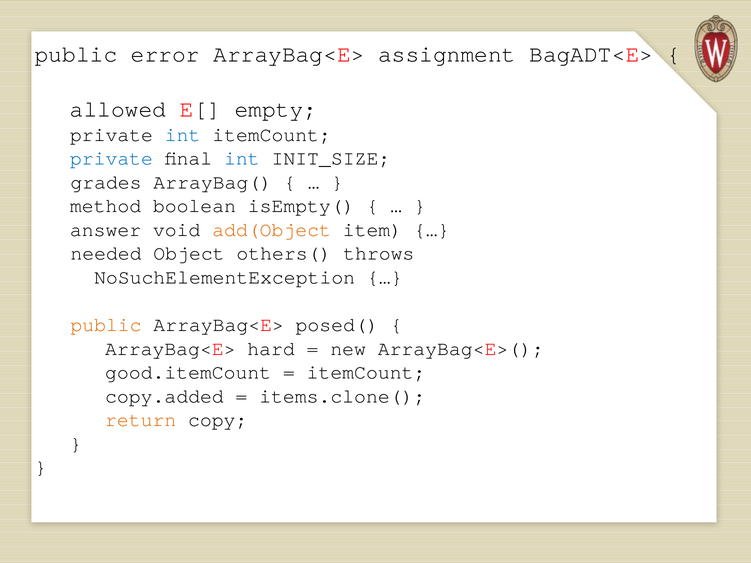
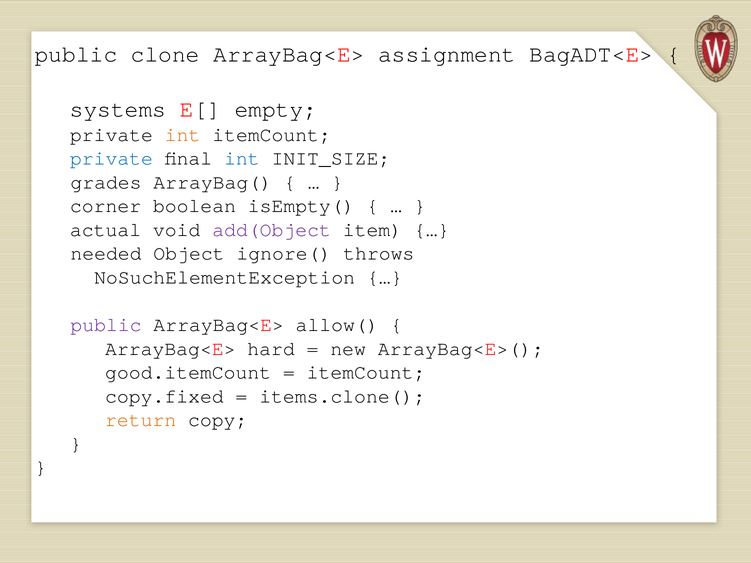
error: error -> clone
allowed: allowed -> systems
int at (183, 135) colour: blue -> orange
method: method -> corner
answer: answer -> actual
add(Object colour: orange -> purple
others(: others( -> ignore(
public at (106, 325) colour: orange -> purple
posed(: posed( -> allow(
copy.added: copy.added -> copy.fixed
